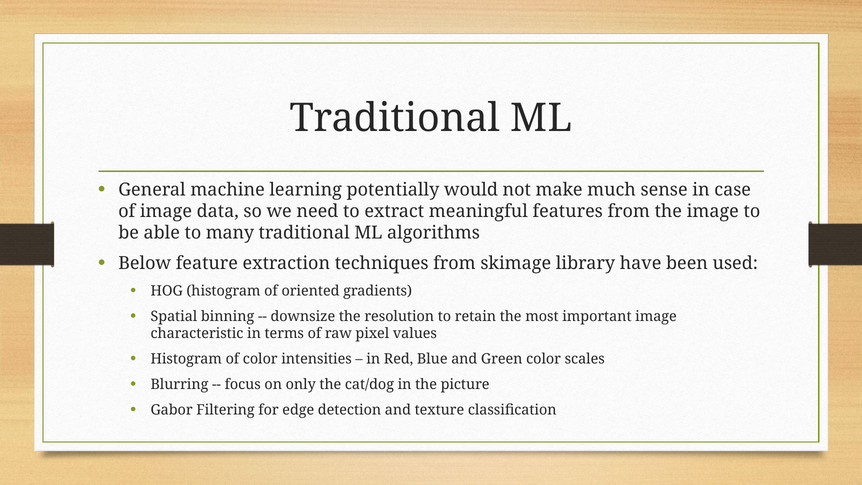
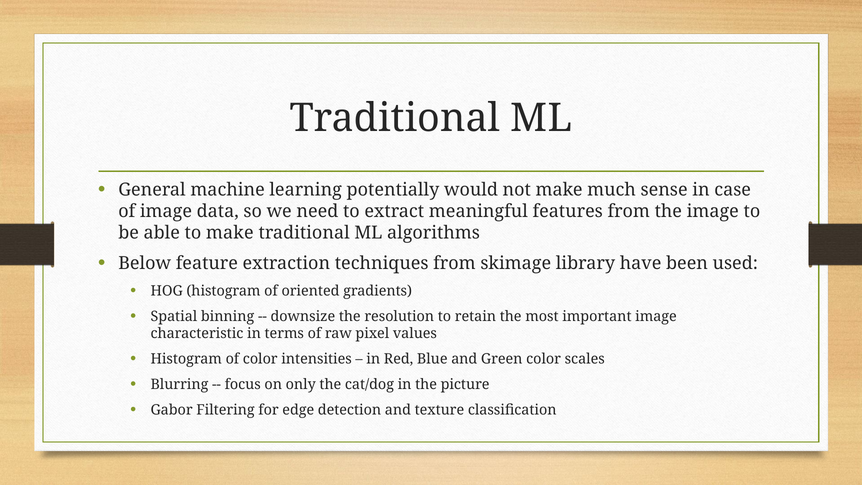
to many: many -> make
